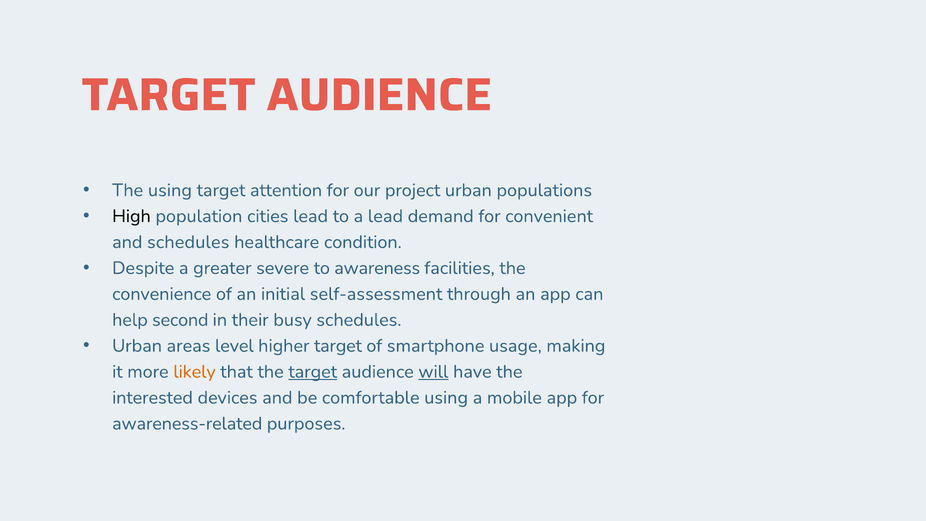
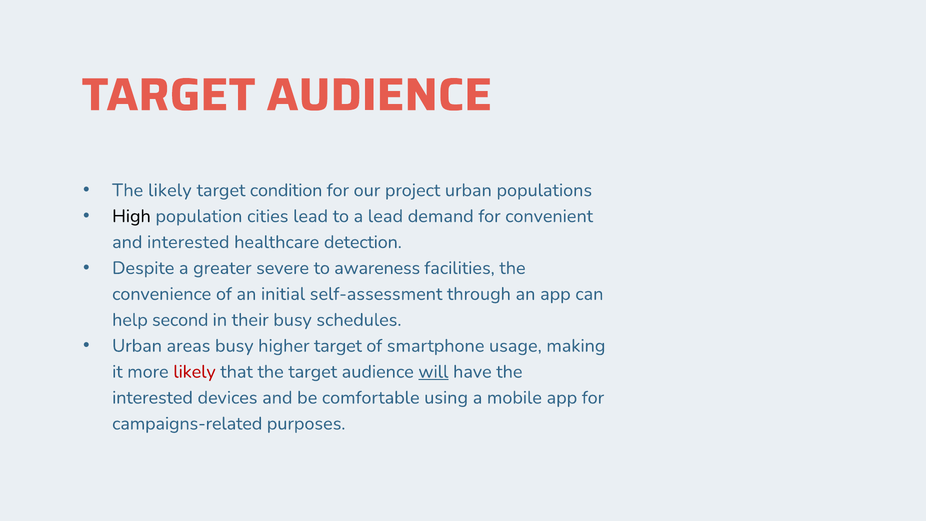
The using: using -> likely
attention: attention -> condition
and schedules: schedules -> interested
condition: condition -> detection
areas level: level -> busy
likely at (195, 372) colour: orange -> red
target at (313, 372) underline: present -> none
awareness-related: awareness-related -> campaigns-related
